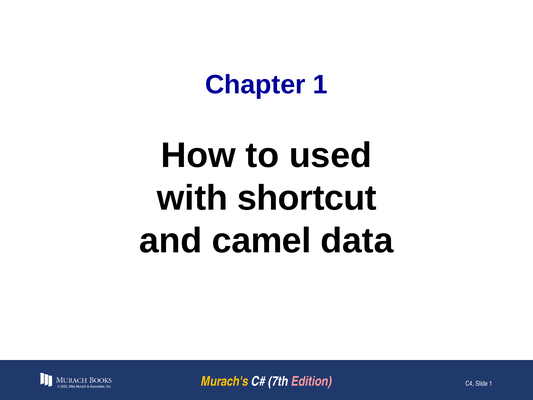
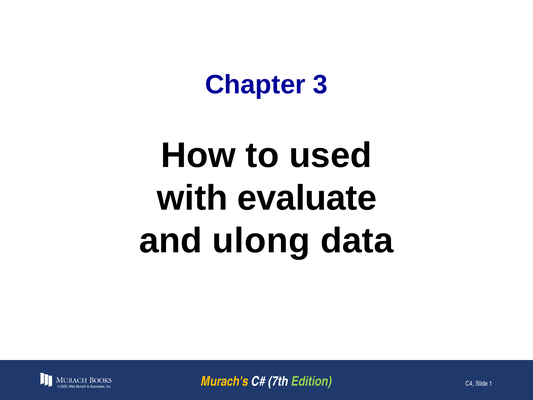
Chapter 1: 1 -> 3
shortcut: shortcut -> evaluate
camel: camel -> ulong
Edition colour: pink -> light green
